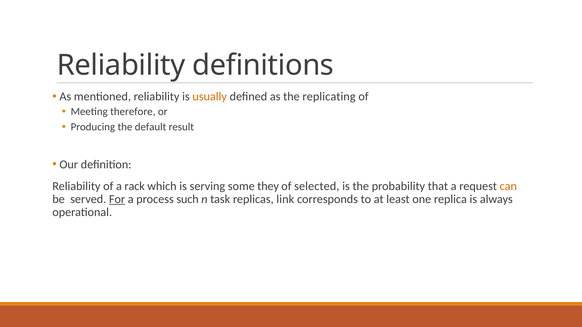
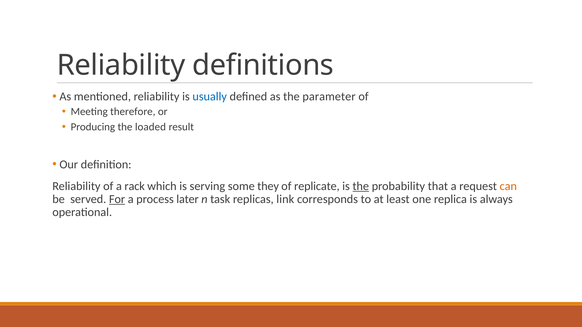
usually colour: orange -> blue
replicating: replicating -> parameter
default: default -> loaded
selected: selected -> replicate
the at (361, 186) underline: none -> present
such: such -> later
